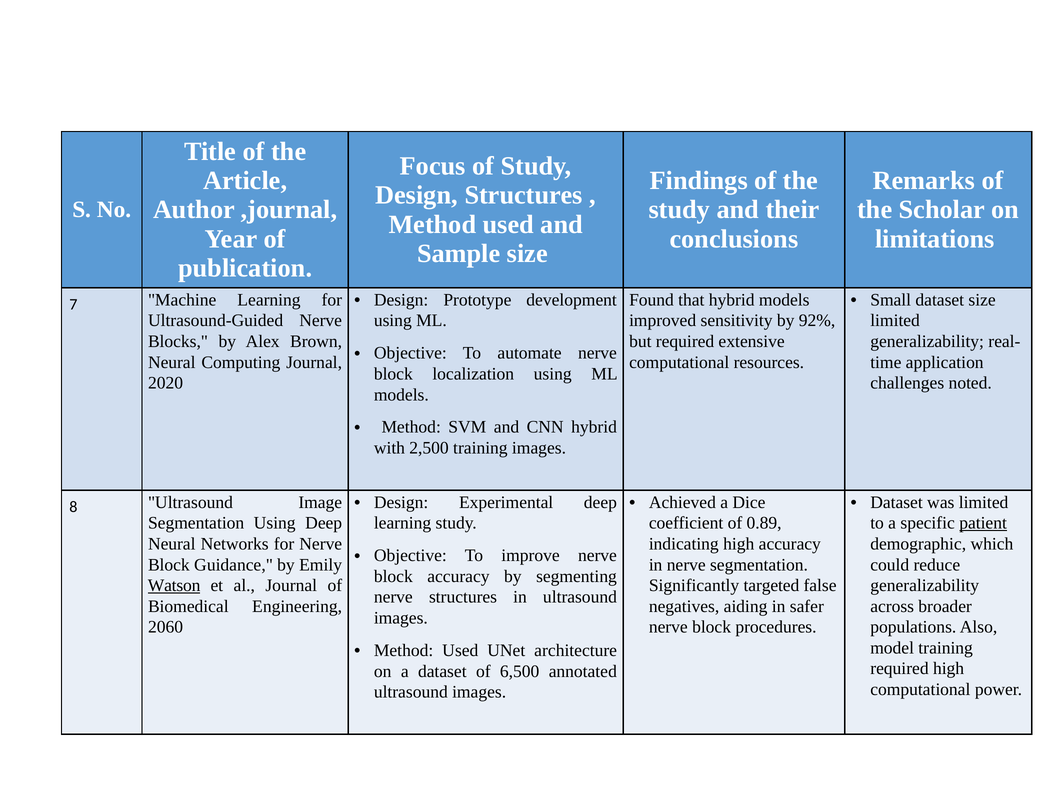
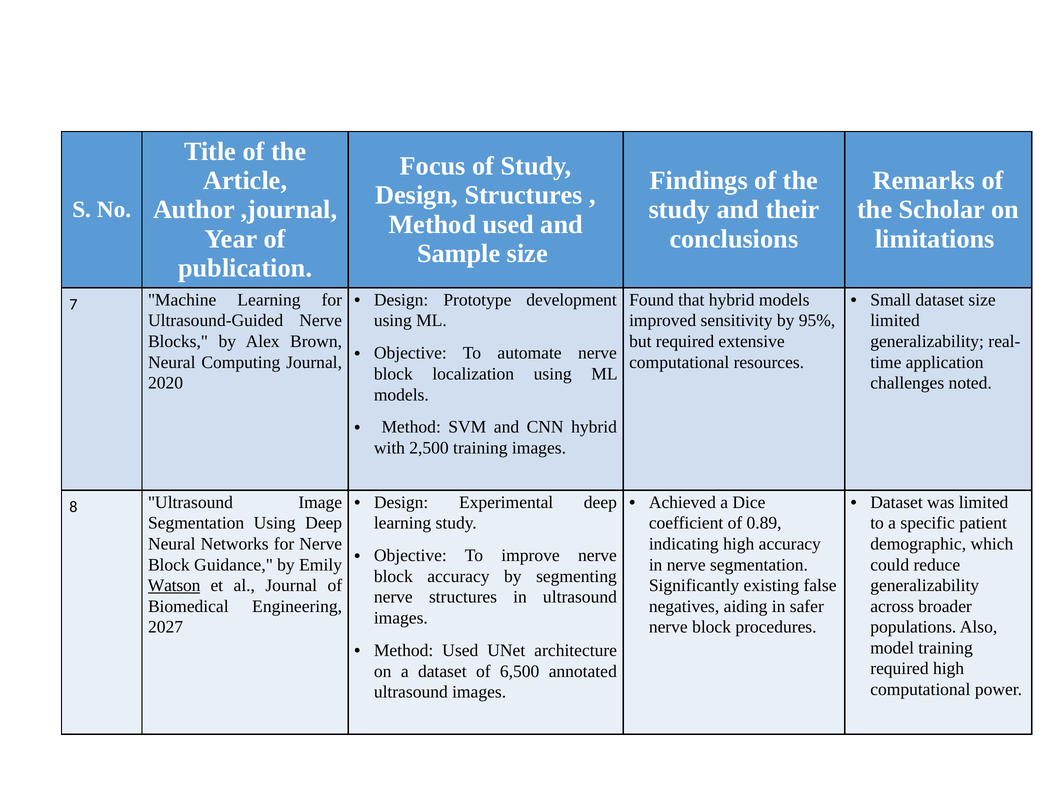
92%: 92% -> 95%
patient underline: present -> none
targeted: targeted -> existing
2060: 2060 -> 2027
